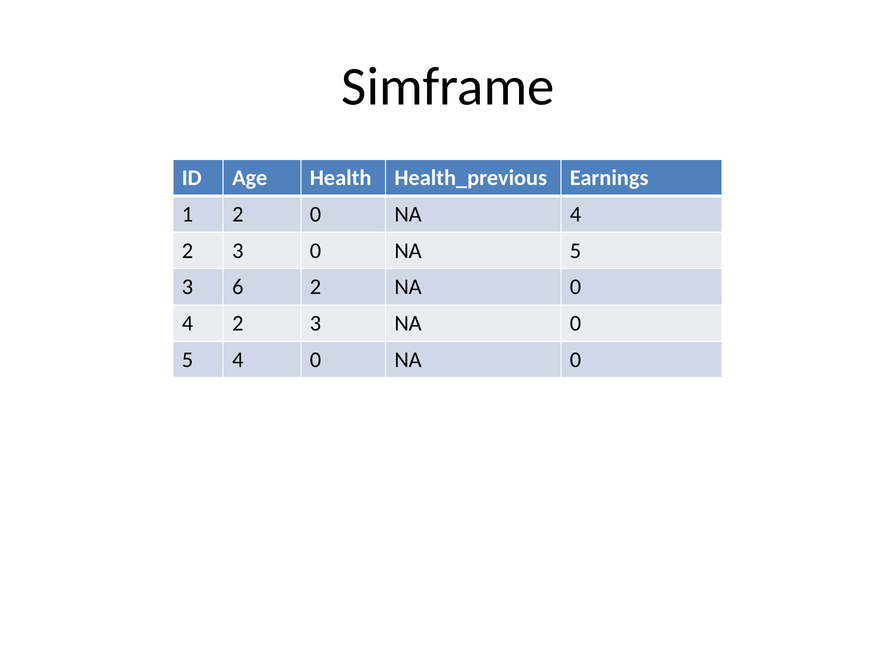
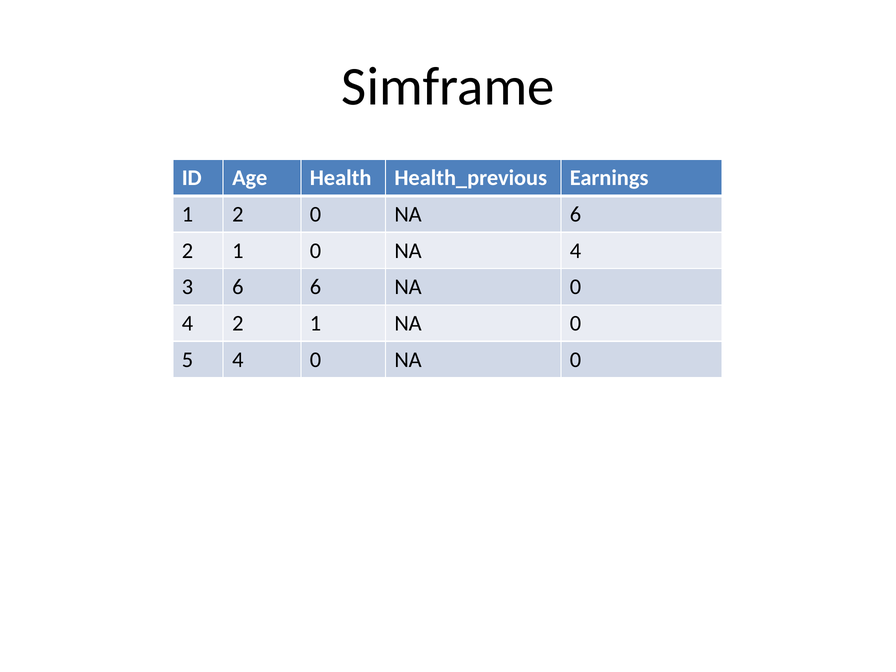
NA 4: 4 -> 6
3 at (238, 251): 3 -> 1
NA 5: 5 -> 4
6 2: 2 -> 6
3 at (315, 323): 3 -> 1
